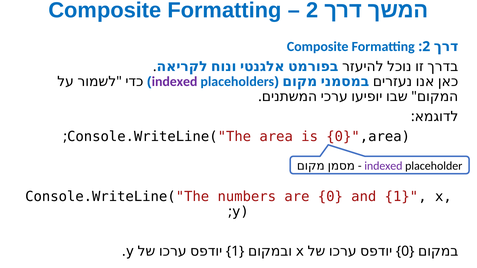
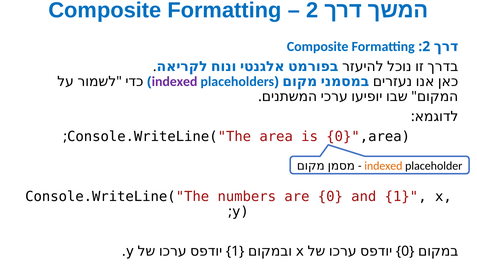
indexed at (383, 166) colour: purple -> orange
